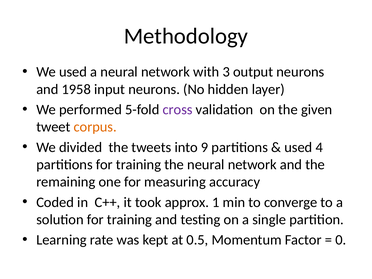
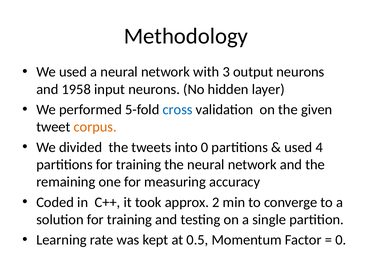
cross colour: purple -> blue
into 9: 9 -> 0
1: 1 -> 2
